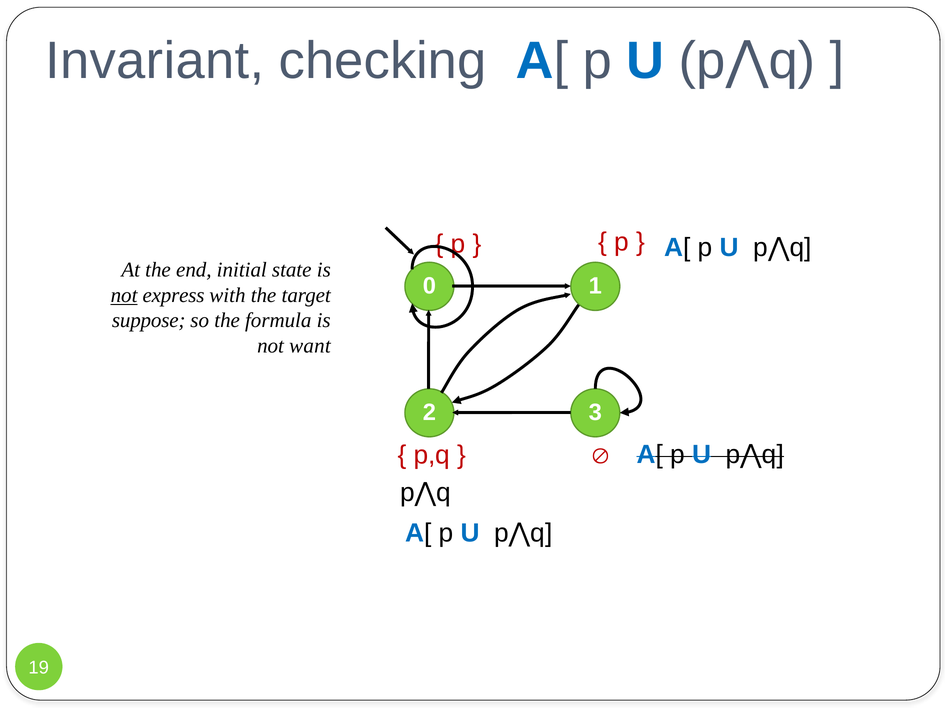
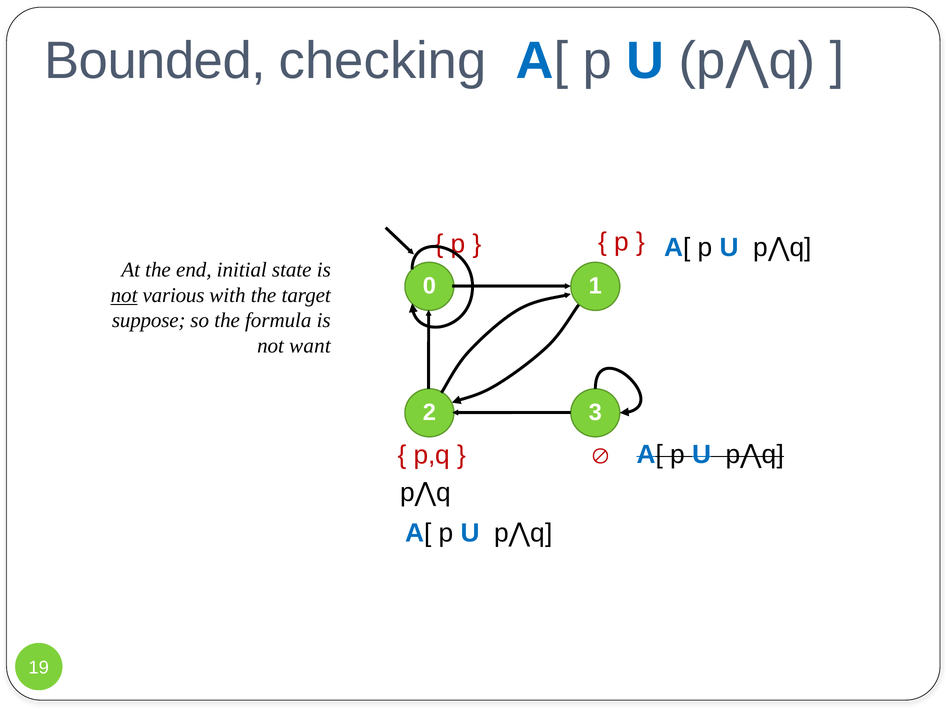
Invariant: Invariant -> Bounded
express: express -> various
